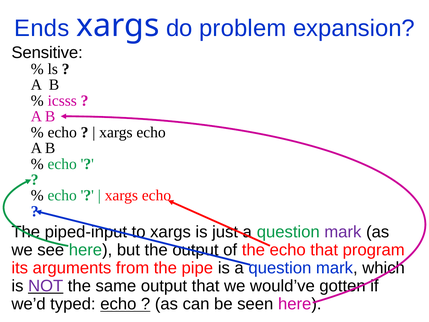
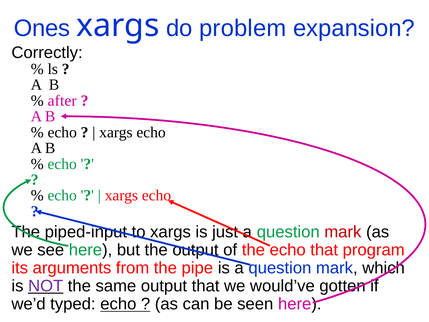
Ends: Ends -> Ones
Sensitive: Sensitive -> Correctly
icsss: icsss -> after
mark at (343, 232) colour: purple -> red
